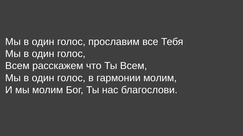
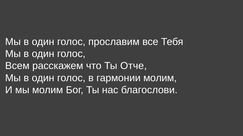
Ты Всем: Всем -> Отче
